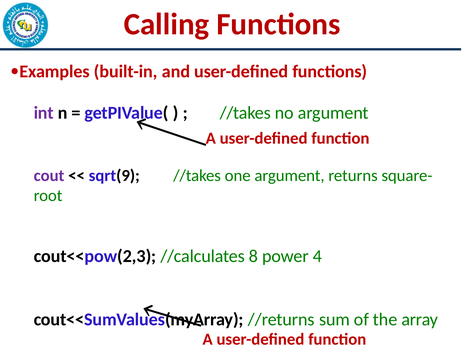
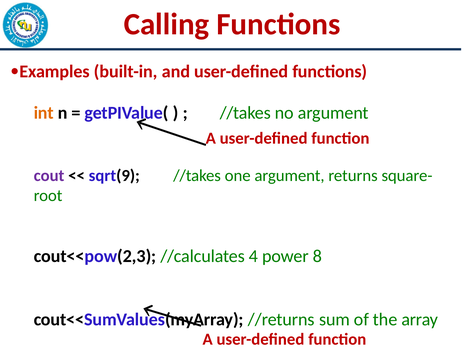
int colour: purple -> orange
8: 8 -> 4
4: 4 -> 8
